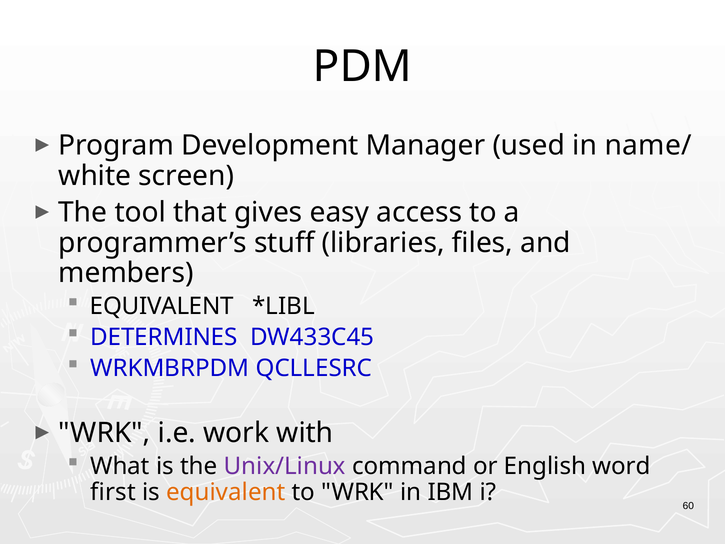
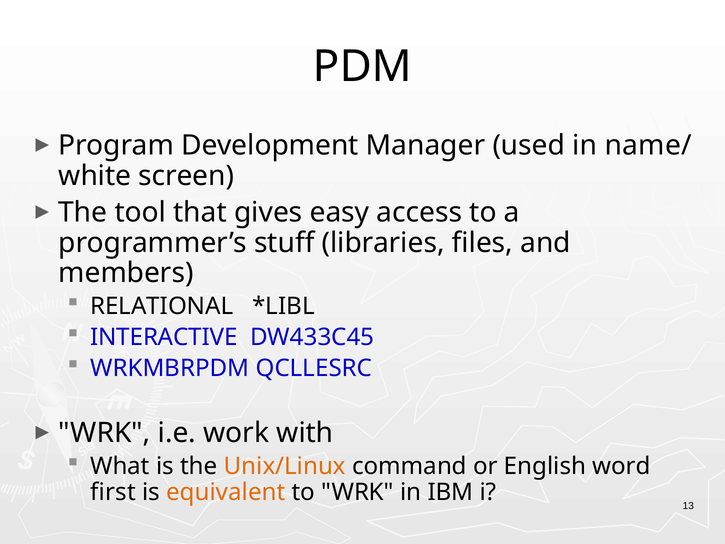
EQUIVALENT at (162, 306): EQUIVALENT -> RELATIONAL
DETERMINES: DETERMINES -> INTERACTIVE
Unix/Linux colour: purple -> orange
60: 60 -> 13
